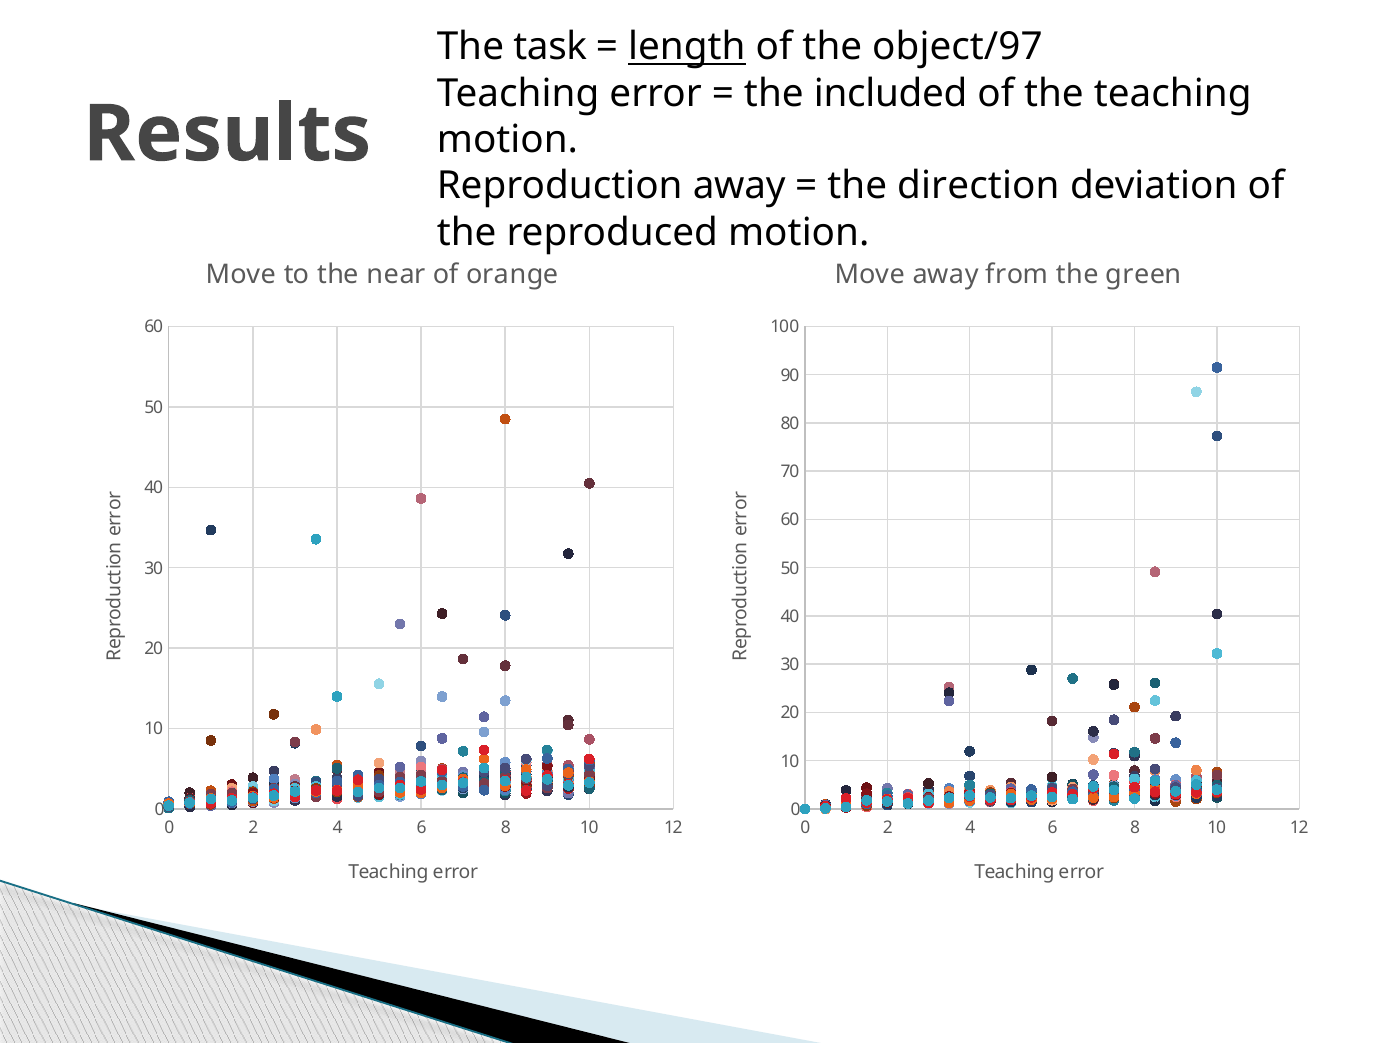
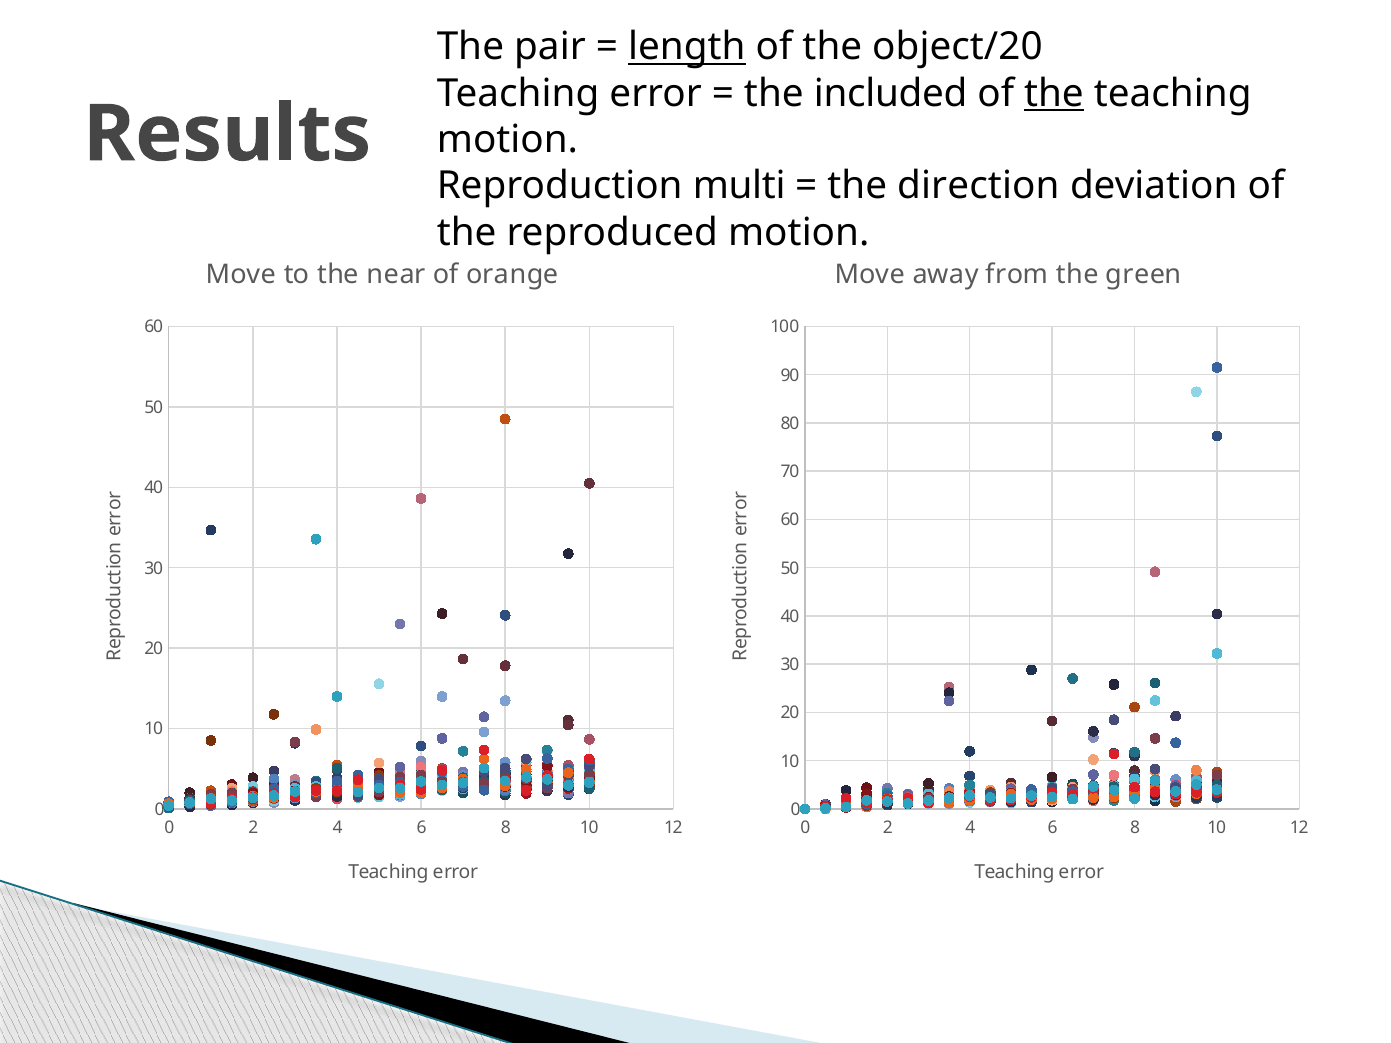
task: task -> pair
object/97: object/97 -> object/20
the at (1054, 93) underline: none -> present
Reproduction away: away -> multi
